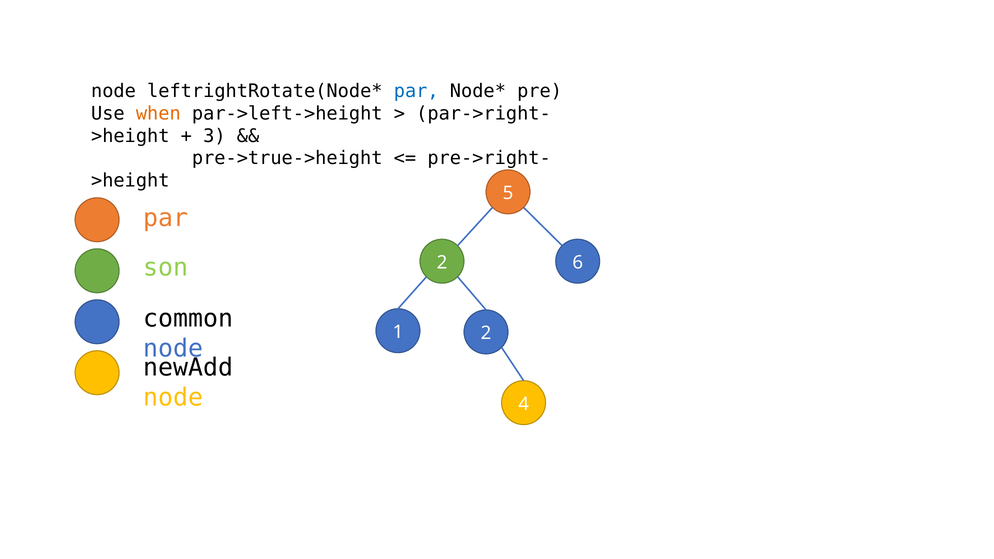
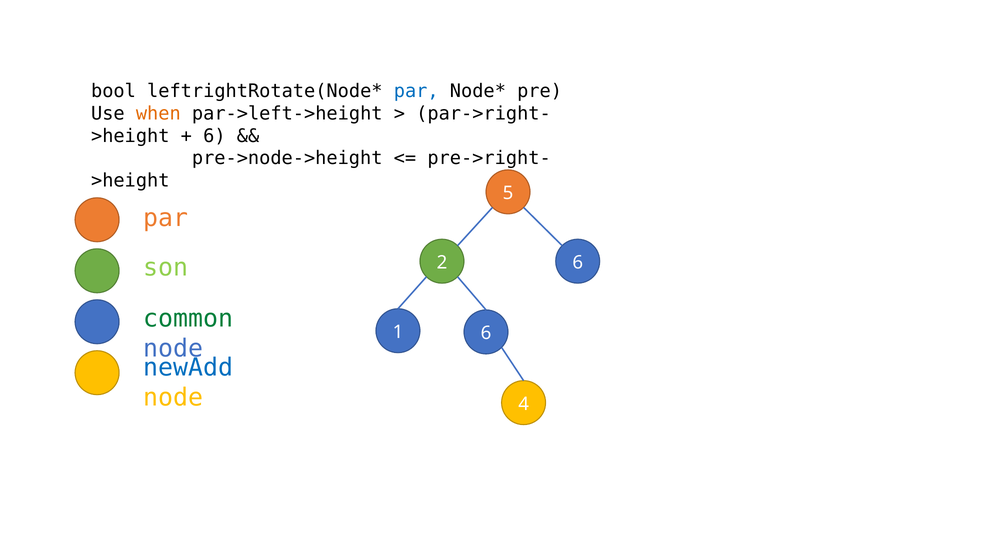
node at (113, 91): node -> bool
3 at (214, 136): 3 -> 6
pre->true->height: pre->true->height -> pre->node->height
common colour: black -> green
1 2: 2 -> 6
newAdd colour: black -> blue
